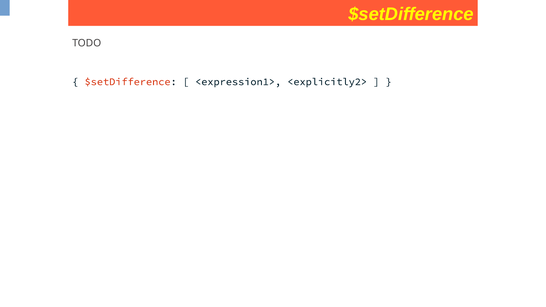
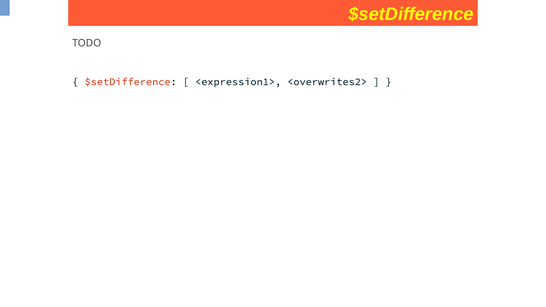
<explicitly2>: <explicitly2> -> <overwrites2>
